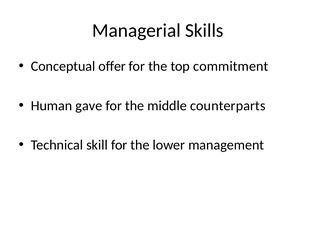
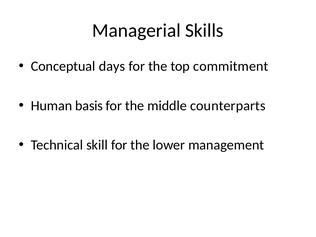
offer: offer -> days
gave: gave -> basis
